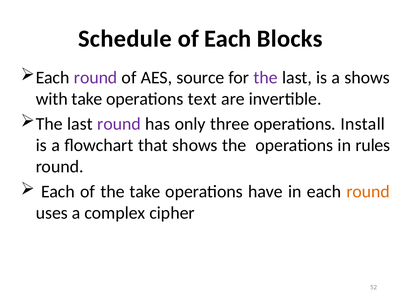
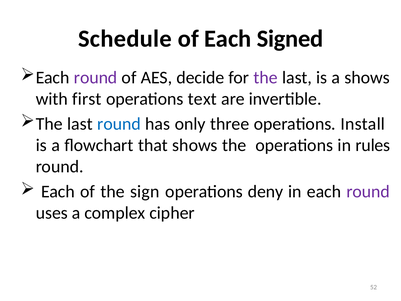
Blocks: Blocks -> Signed
source: source -> decide
with take: take -> first
round at (119, 124) colour: purple -> blue
the take: take -> sign
have: have -> deny
round at (368, 192) colour: orange -> purple
